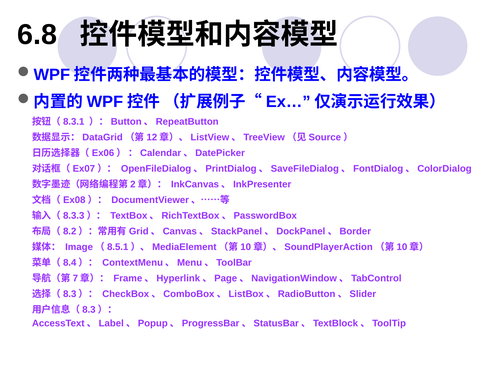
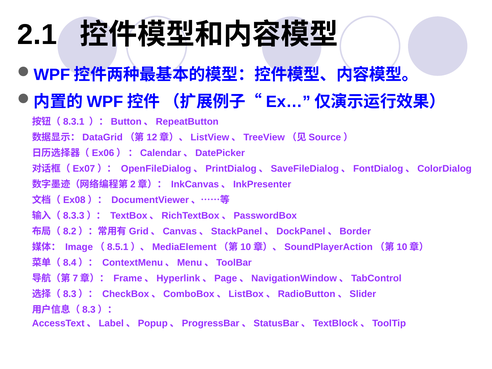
6.8: 6.8 -> 2.1
